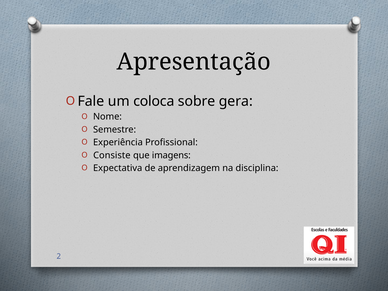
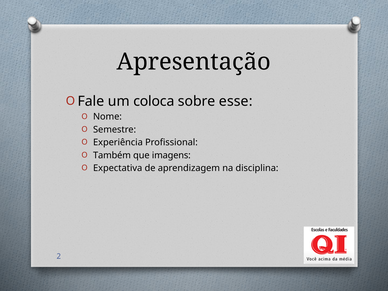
gera: gera -> esse
Consiste: Consiste -> Também
